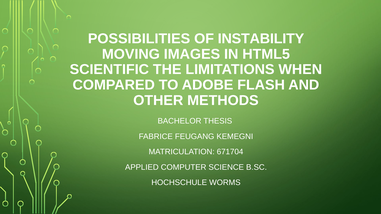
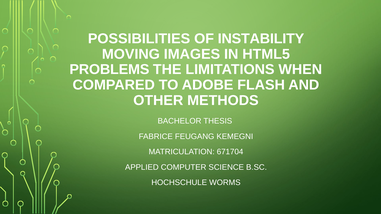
SCIENTIFIC: SCIENTIFIC -> PROBLEMS
